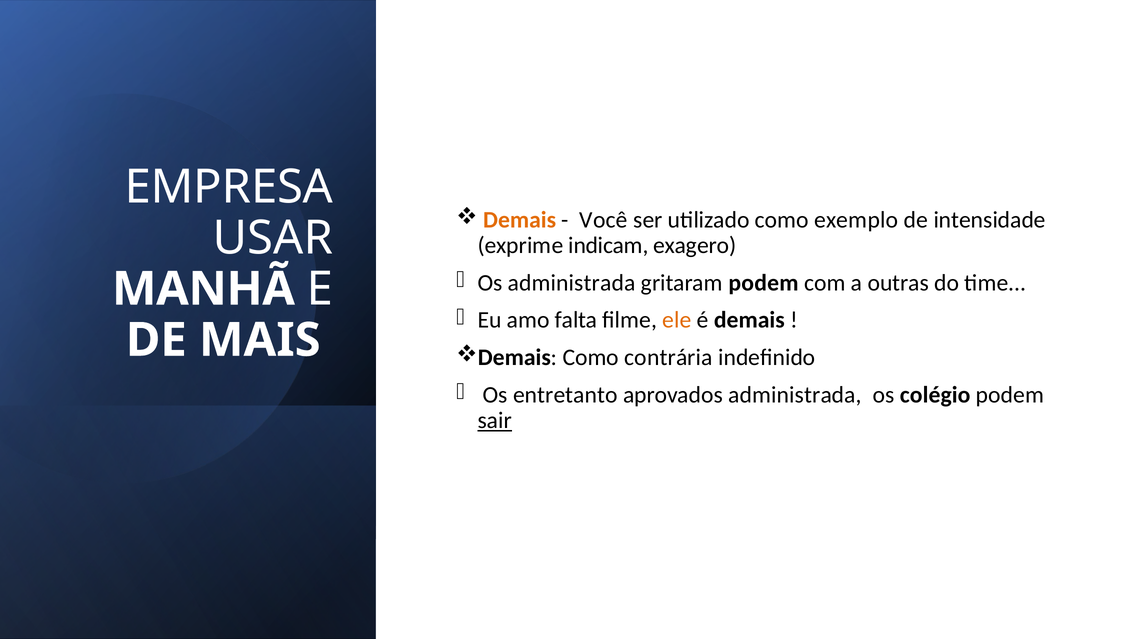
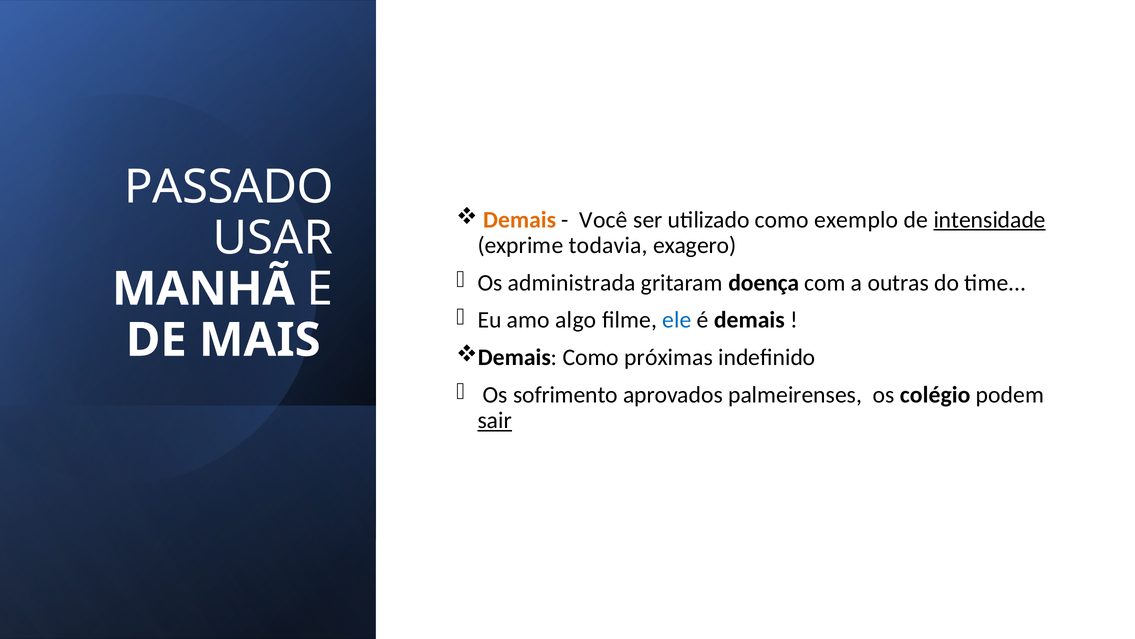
EMPRESA: EMPRESA -> PASSADO
intensidade underline: none -> present
indicam: indicam -> todavia
gritaram podem: podem -> doença
falta: falta -> algo
ele colour: orange -> blue
contrária: contrária -> próximas
entretanto: entretanto -> sofrimento
aprovados administrada: administrada -> palmeirenses
